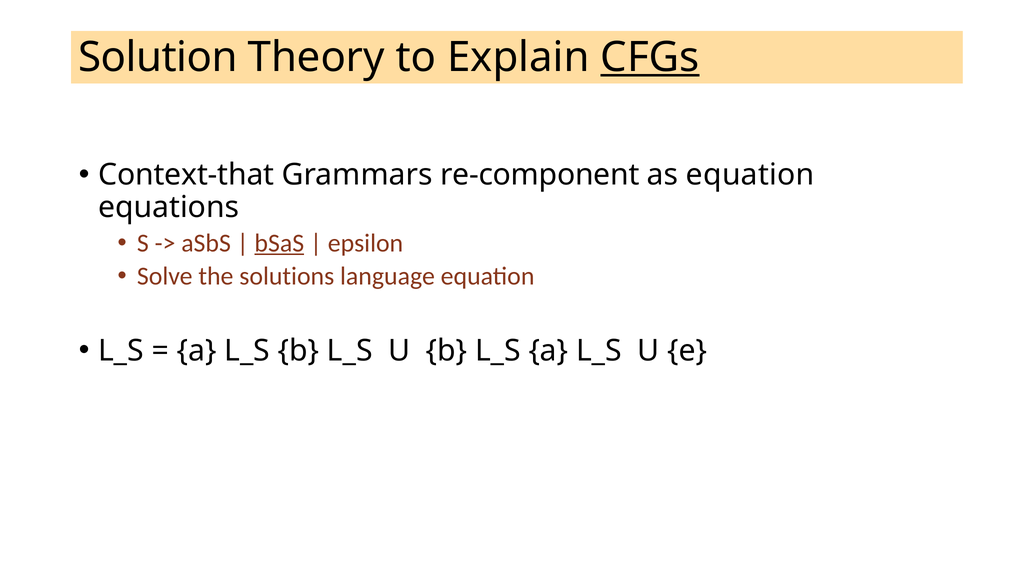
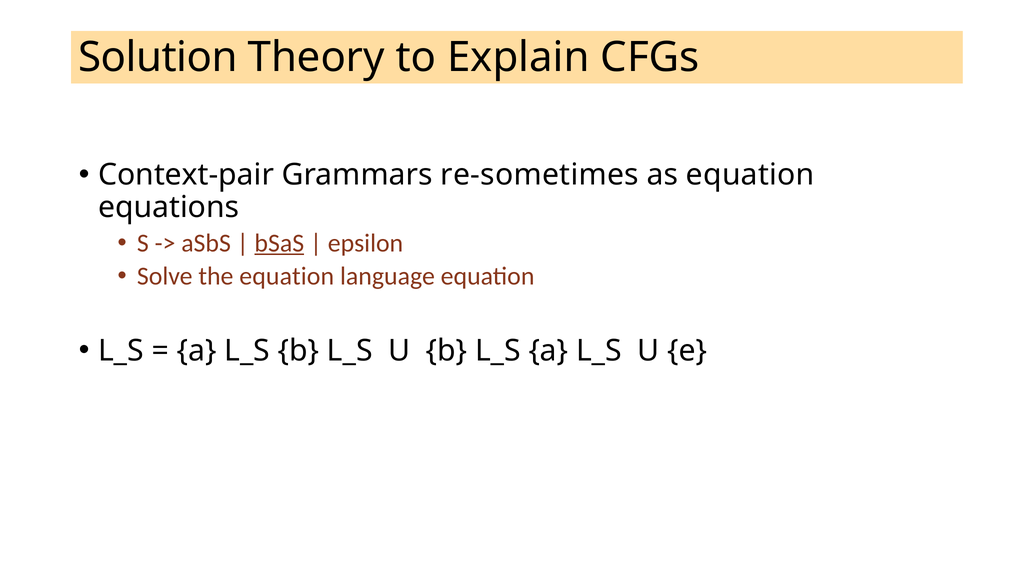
CFGs underline: present -> none
Context-that: Context-that -> Context-pair
re-component: re-component -> re-sometimes
the solutions: solutions -> equation
